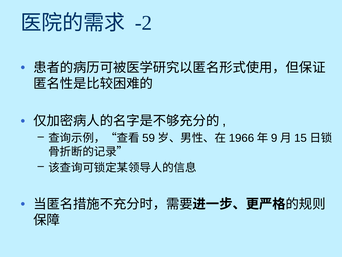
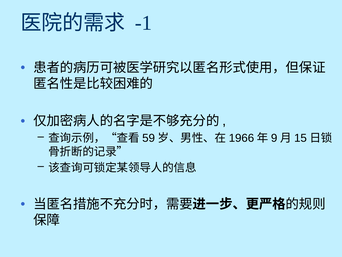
-2: -2 -> -1
